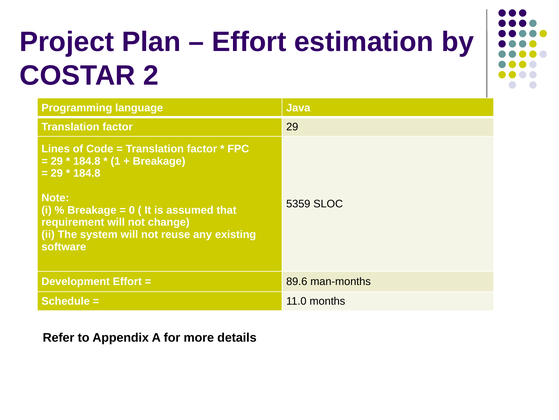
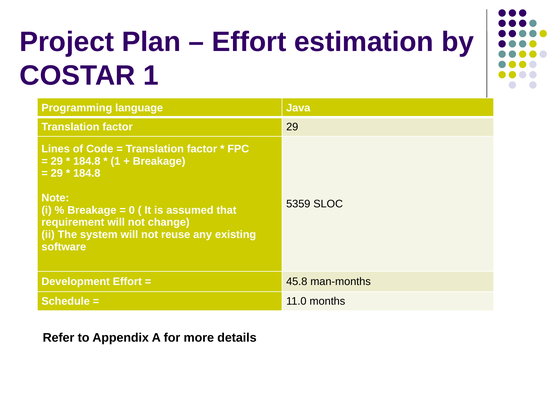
COSTAR 2: 2 -> 1
89.6: 89.6 -> 45.8
